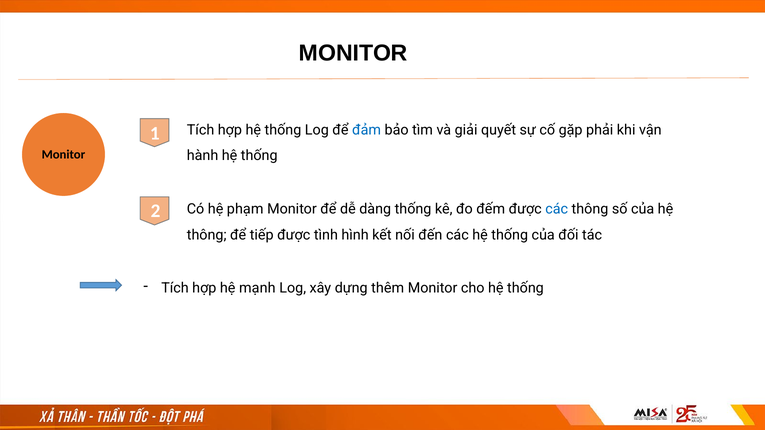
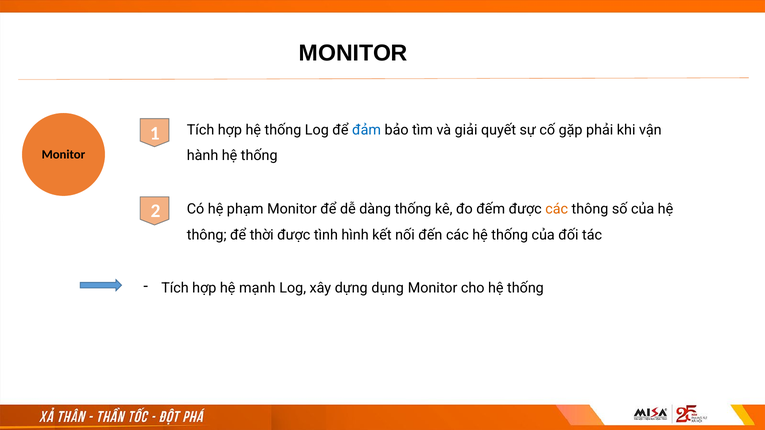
các at (557, 209) colour: blue -> orange
tiếp: tiếp -> thời
thêm: thêm -> dụng
